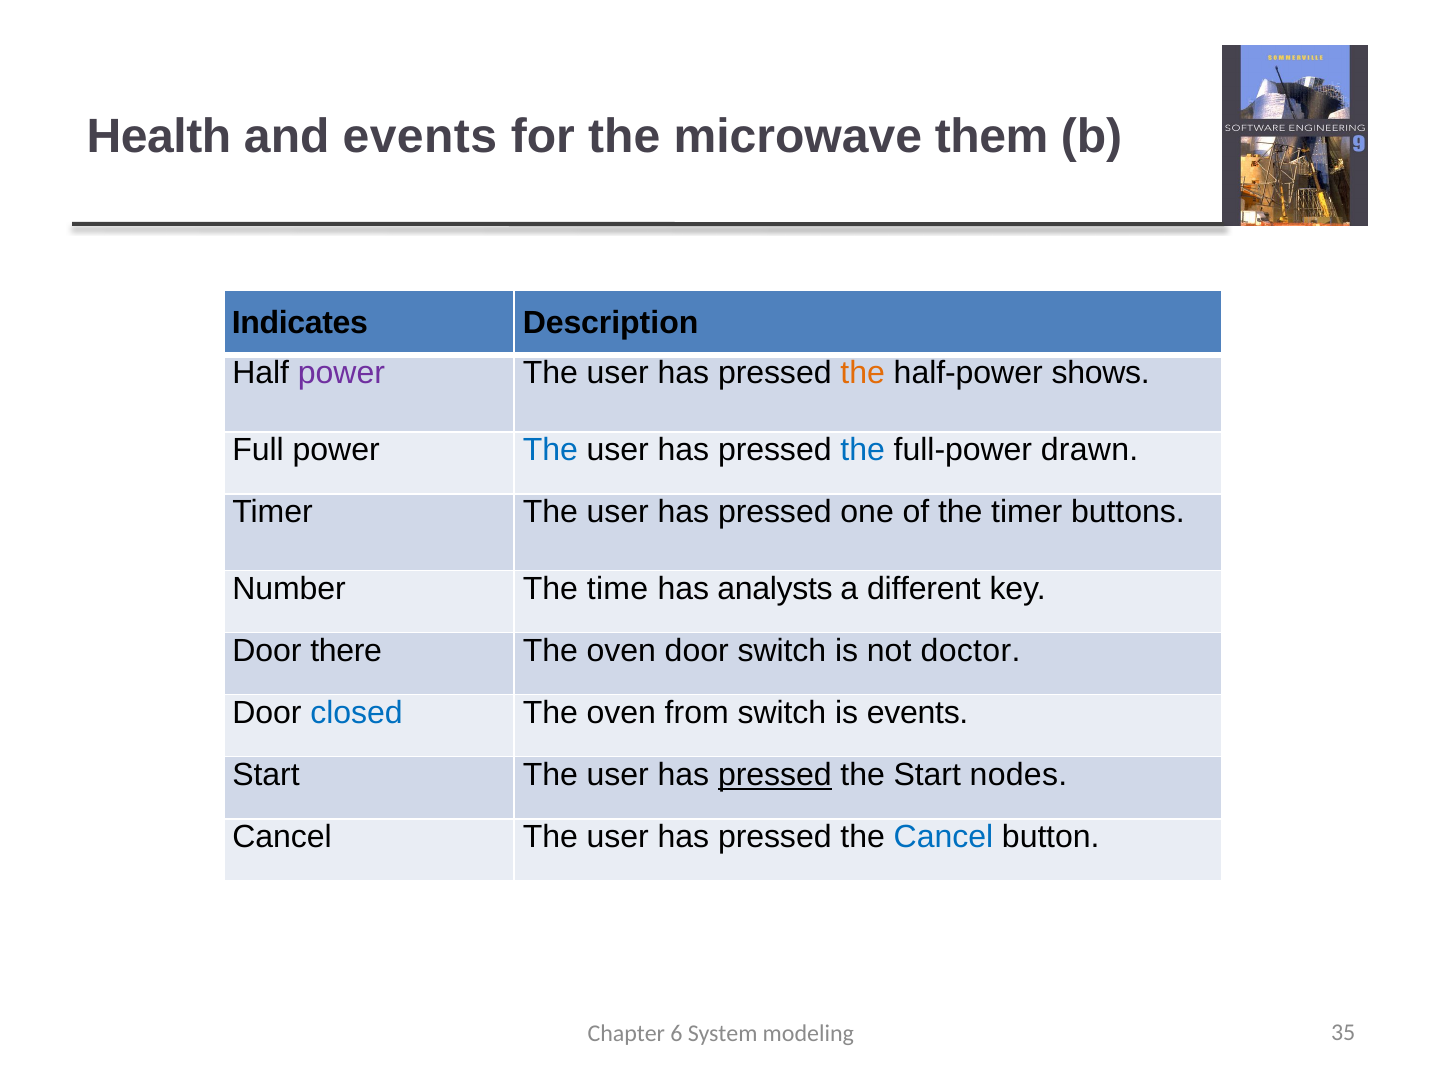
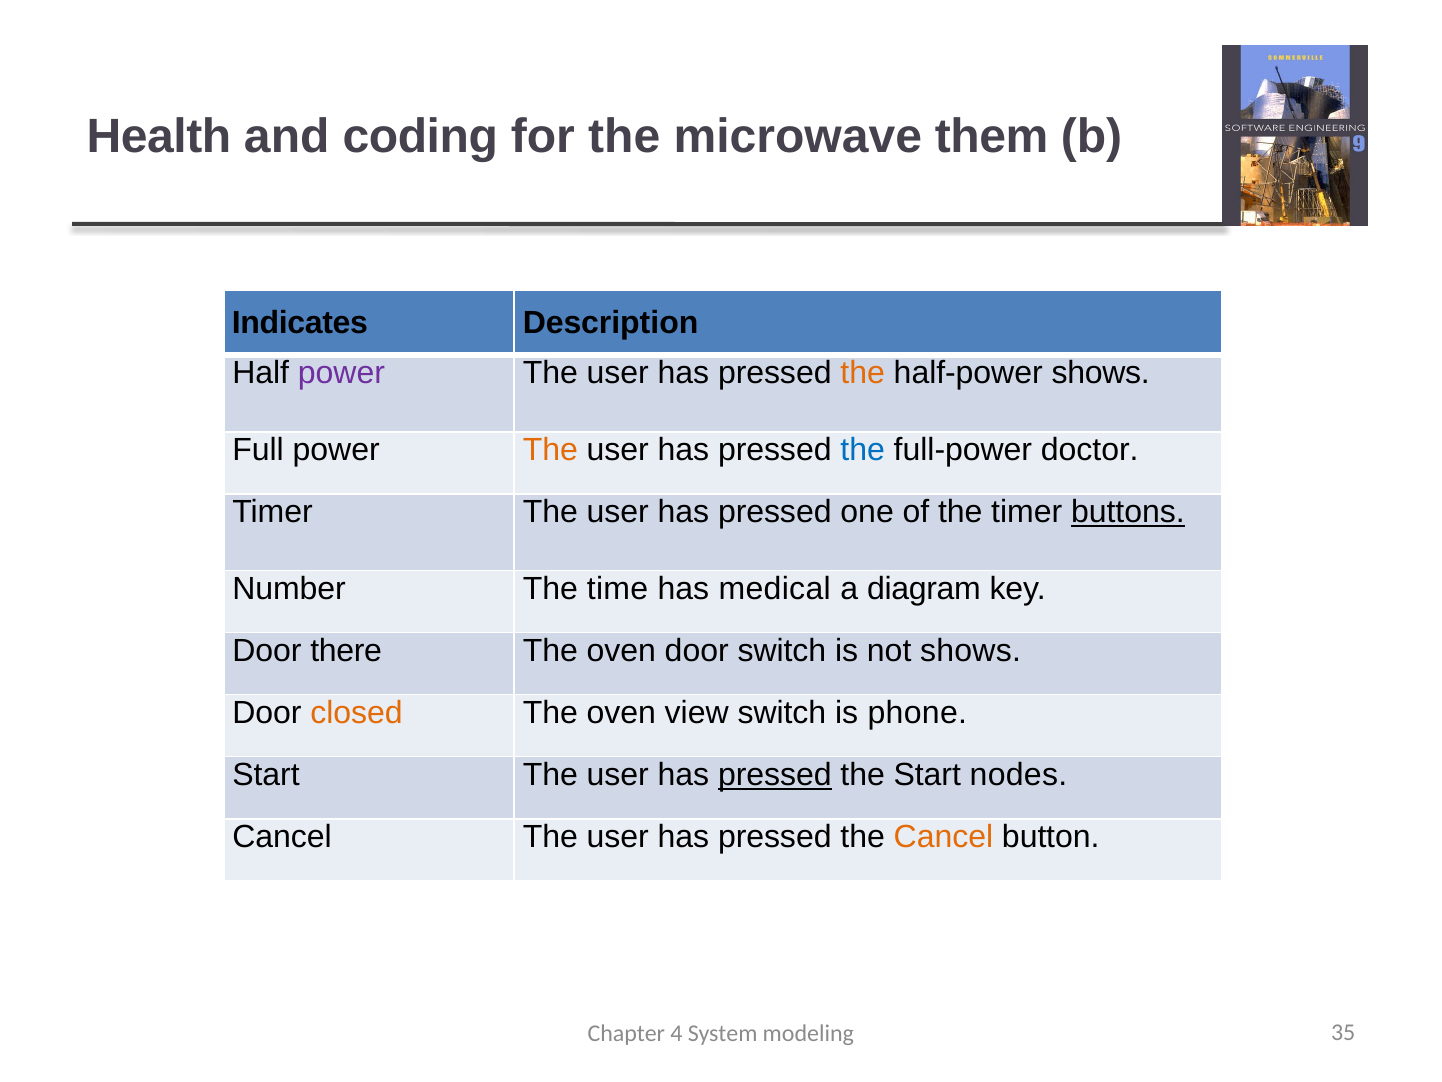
and events: events -> coding
The at (550, 450) colour: blue -> orange
drawn: drawn -> doctor
buttons underline: none -> present
analysts: analysts -> medical
different: different -> diagram
not doctor: doctor -> shows
closed colour: blue -> orange
from: from -> view
is events: events -> phone
Cancel at (943, 837) colour: blue -> orange
6: 6 -> 4
